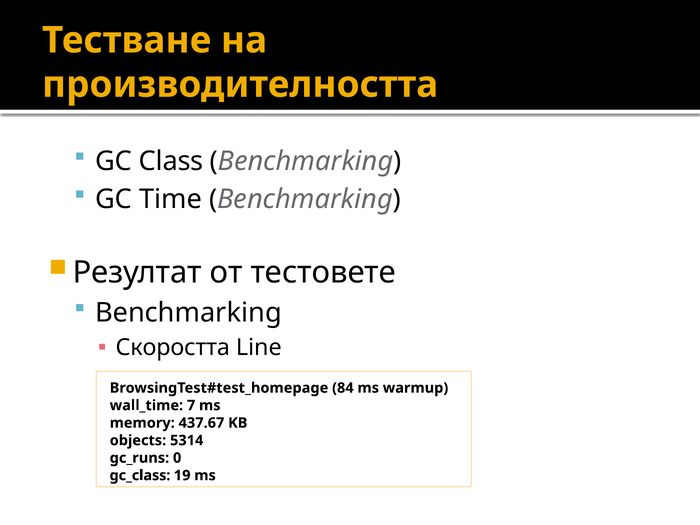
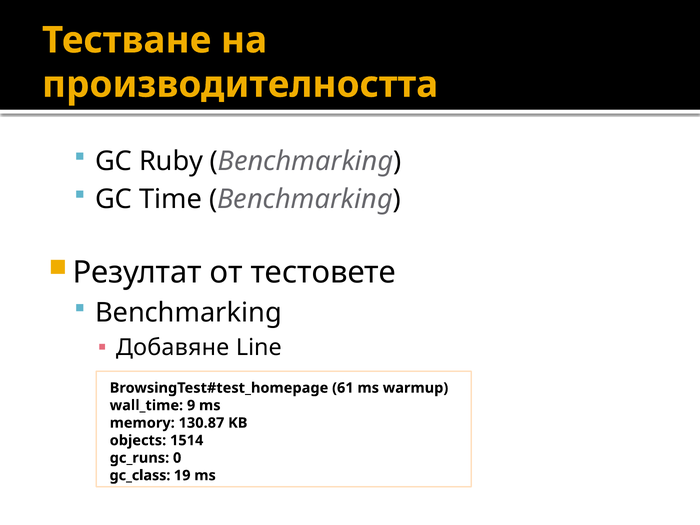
Class: Class -> Ruby
Скоростта: Скоростта -> Добавяне
84: 84 -> 61
7: 7 -> 9
437.67: 437.67 -> 130.87
5314: 5314 -> 1514
